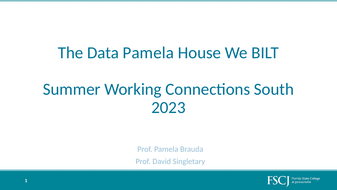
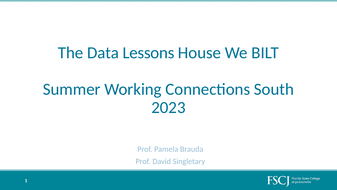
Data Pamela: Pamela -> Lessons
